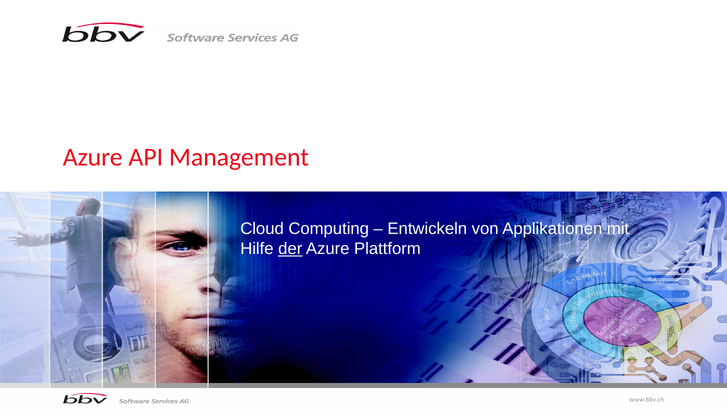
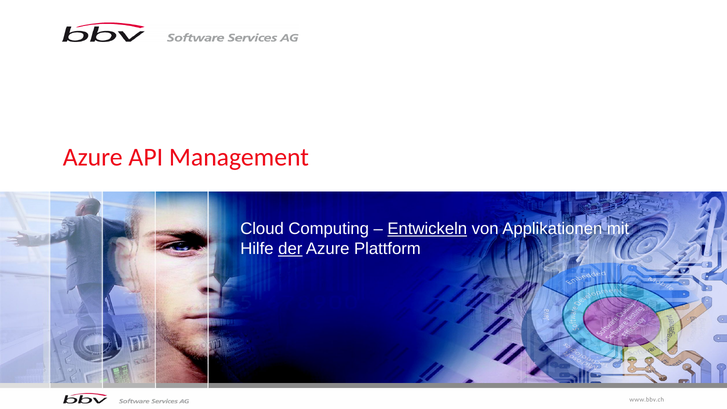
Entwickeln underline: none -> present
